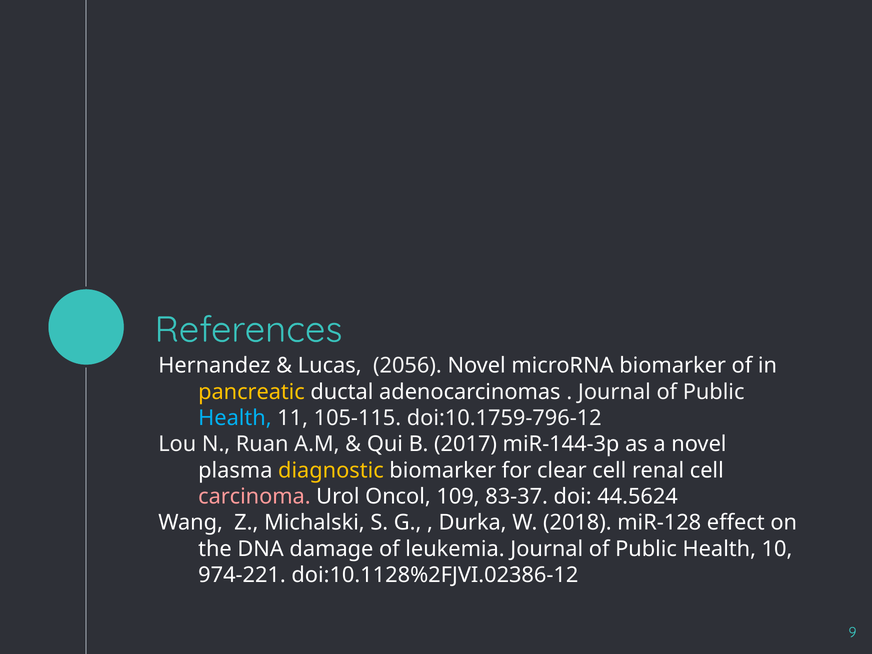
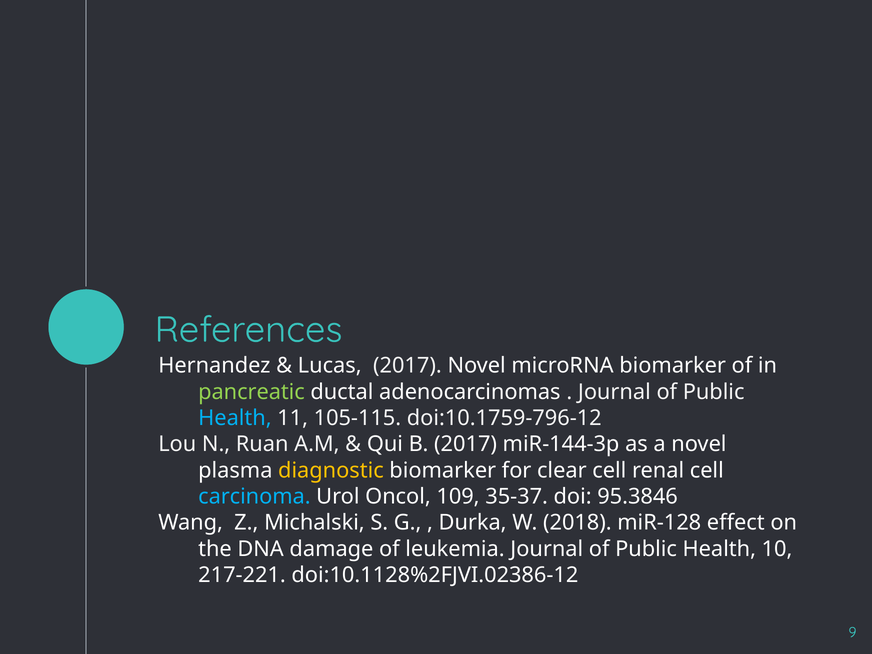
Lucas 2056: 2056 -> 2017
pancreatic colour: yellow -> light green
carcinoma colour: pink -> light blue
83-37: 83-37 -> 35-37
44.5624: 44.5624 -> 95.3846
974-221: 974-221 -> 217-221
